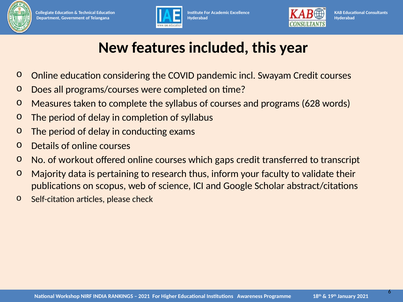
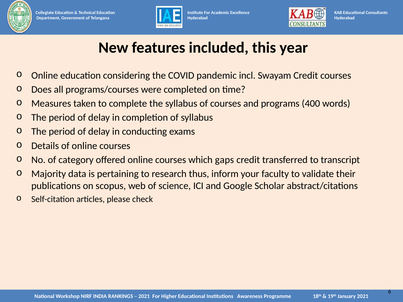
628: 628 -> 400
workout: workout -> category
